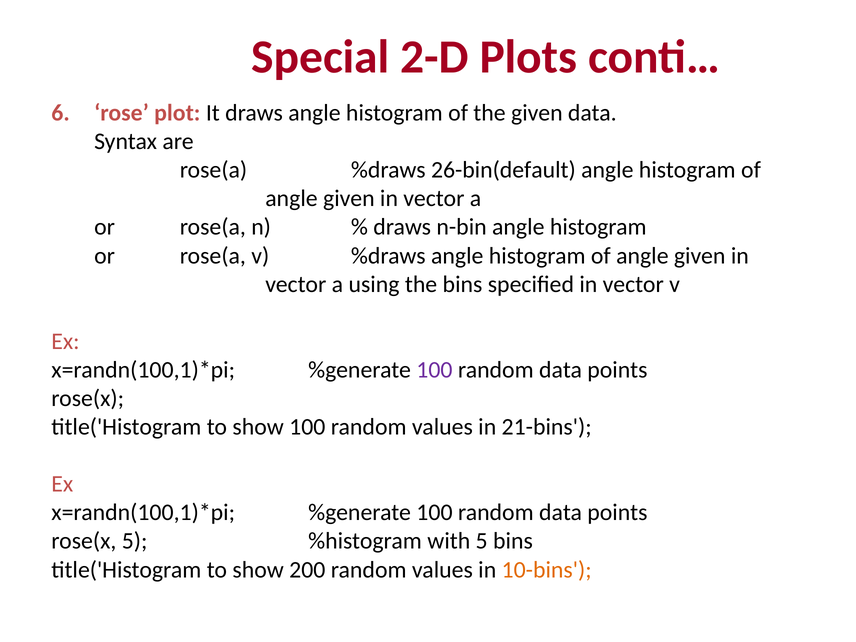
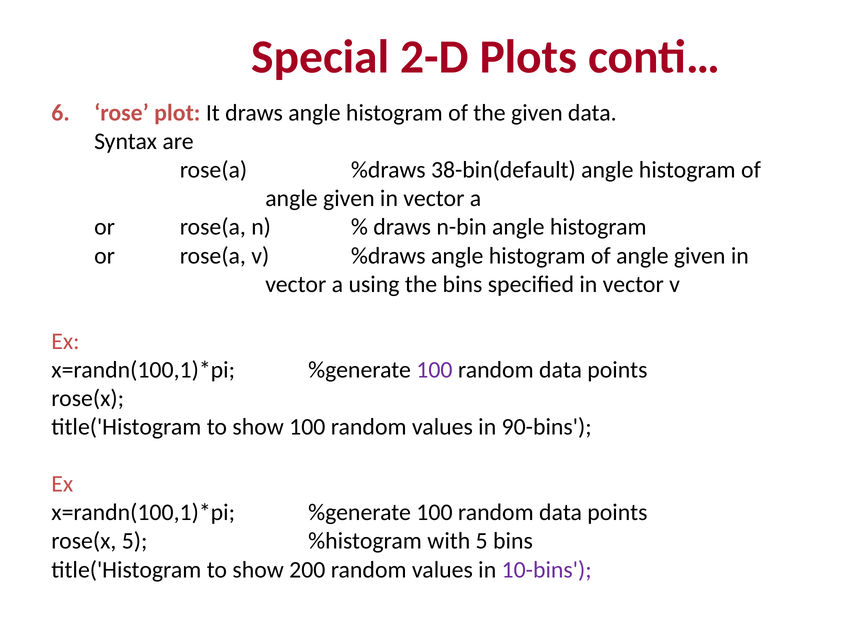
26-bin(default: 26-bin(default -> 38-bin(default
21-bins: 21-bins -> 90-bins
10-bins colour: orange -> purple
